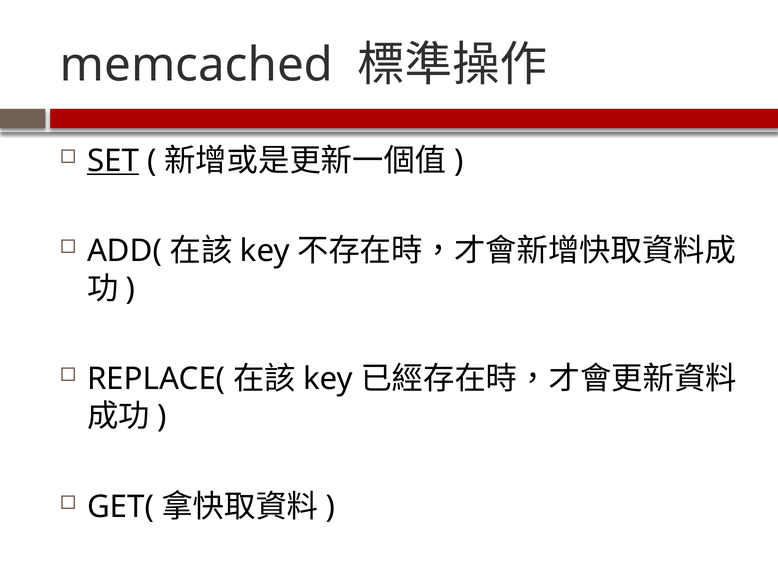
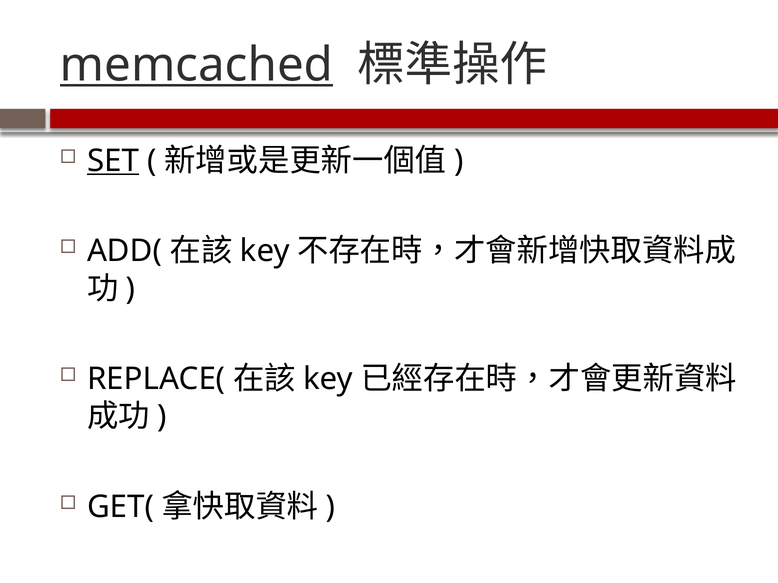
memcached underline: none -> present
